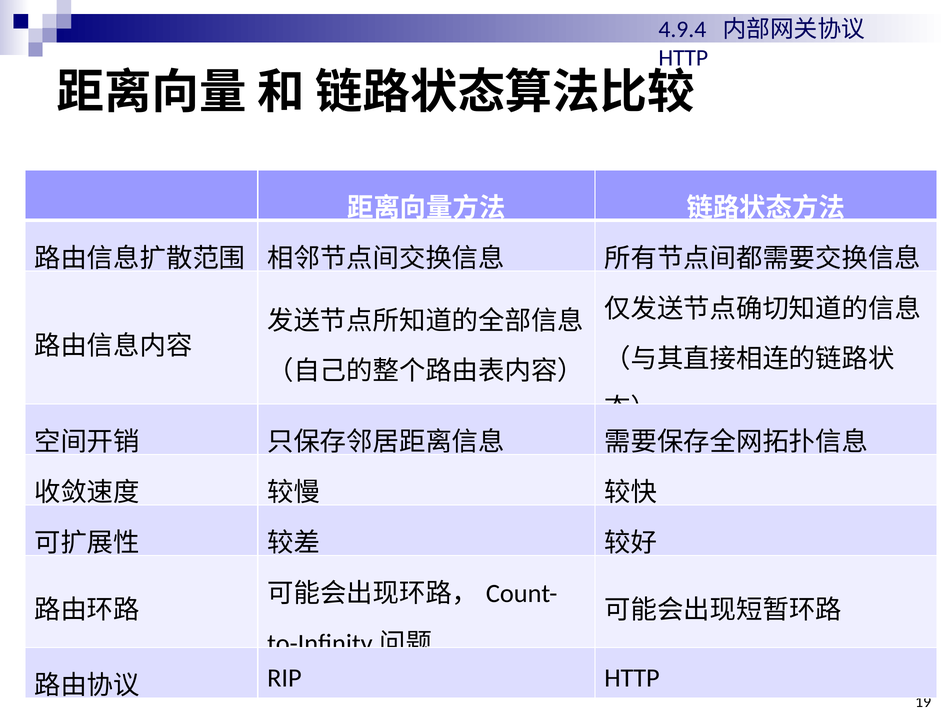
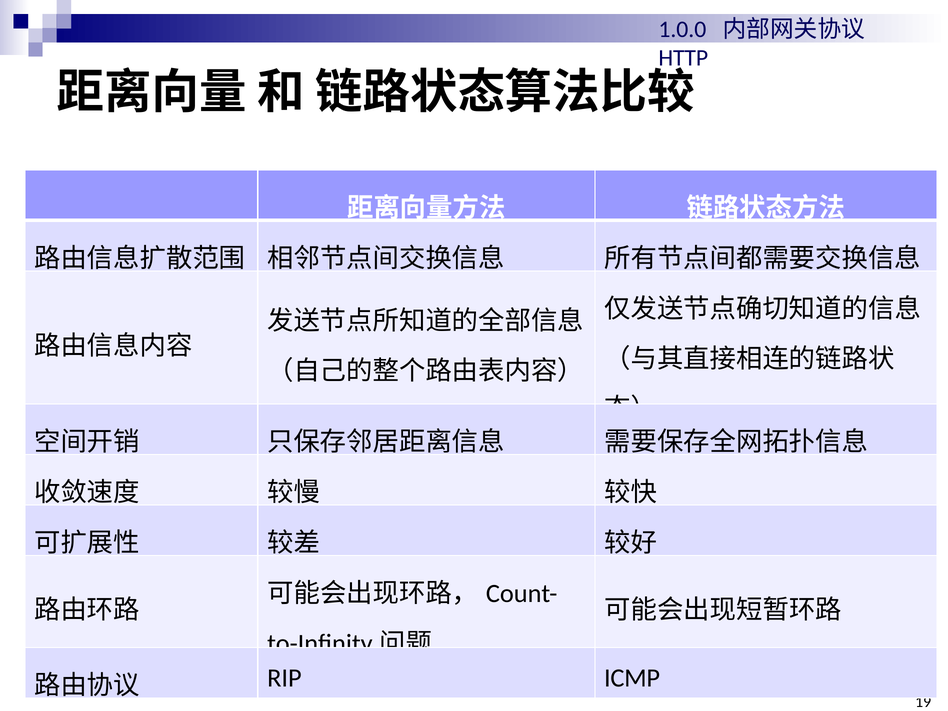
4.9.4: 4.9.4 -> 1.0.0
RIP HTTP: HTTP -> ICMP
